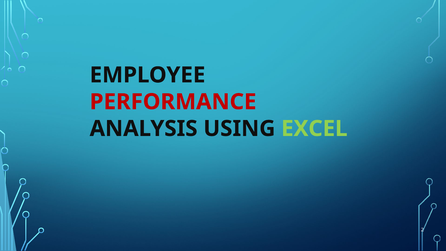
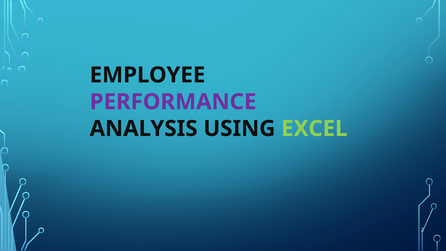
PERFORMANCE colour: red -> purple
